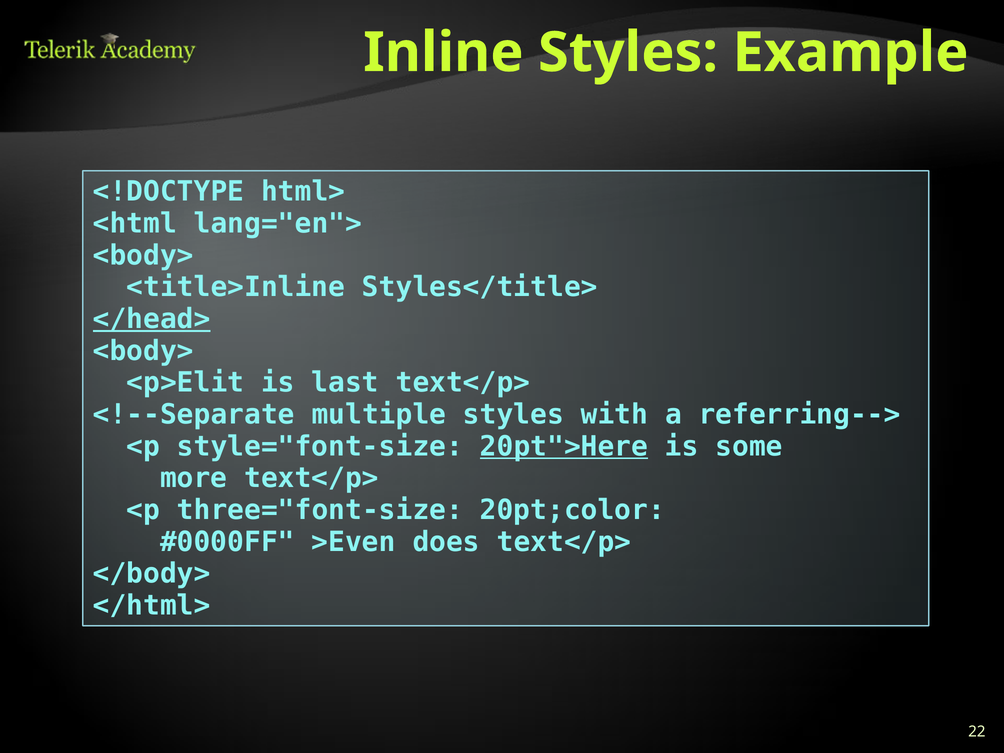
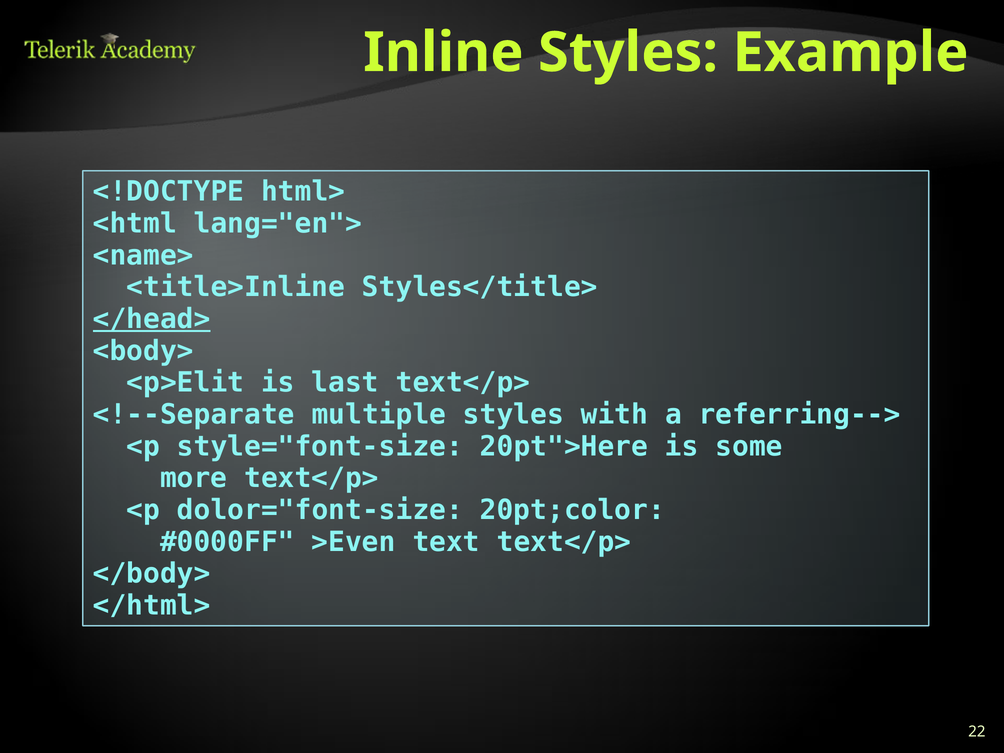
<body> at (143, 255): <body> -> <name>
20pt">Here underline: present -> none
three="font-size: three="font-size -> dolor="font-size
does: does -> text
